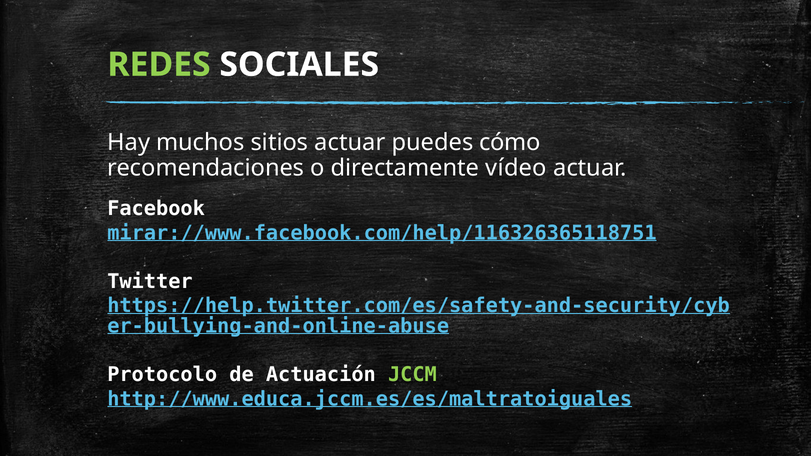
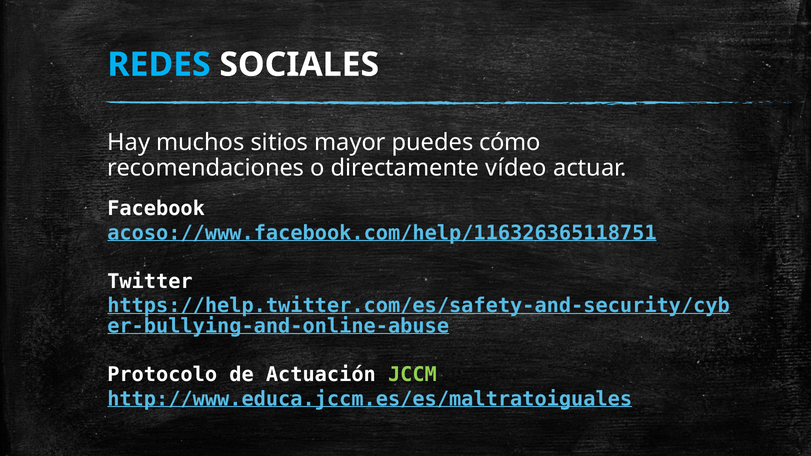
REDES colour: light green -> light blue
sitios actuar: actuar -> mayor
mirar://www.facebook.com/help/116326365118751: mirar://www.facebook.com/help/116326365118751 -> acoso://www.facebook.com/help/116326365118751
